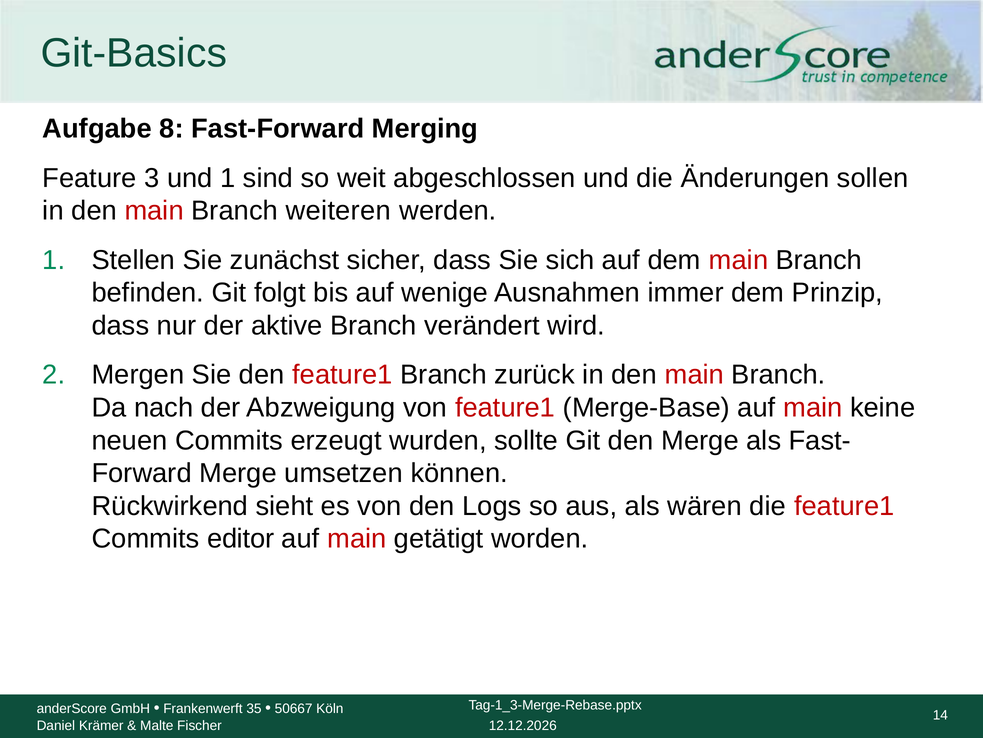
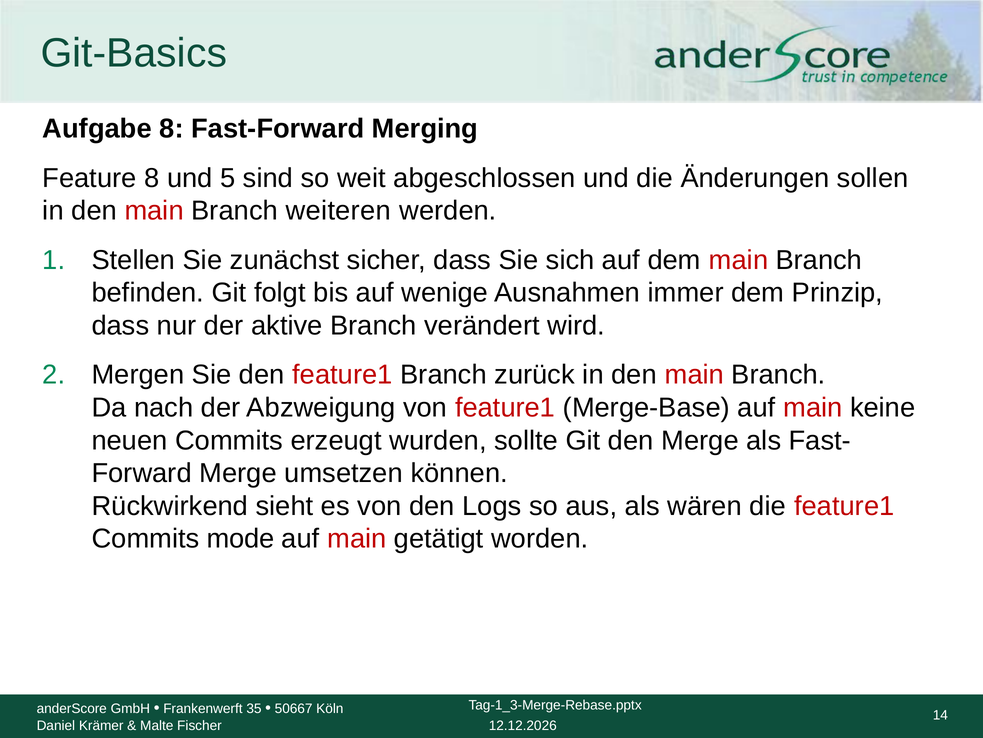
Feature 3: 3 -> 8
und 1: 1 -> 5
editor: editor -> mode
